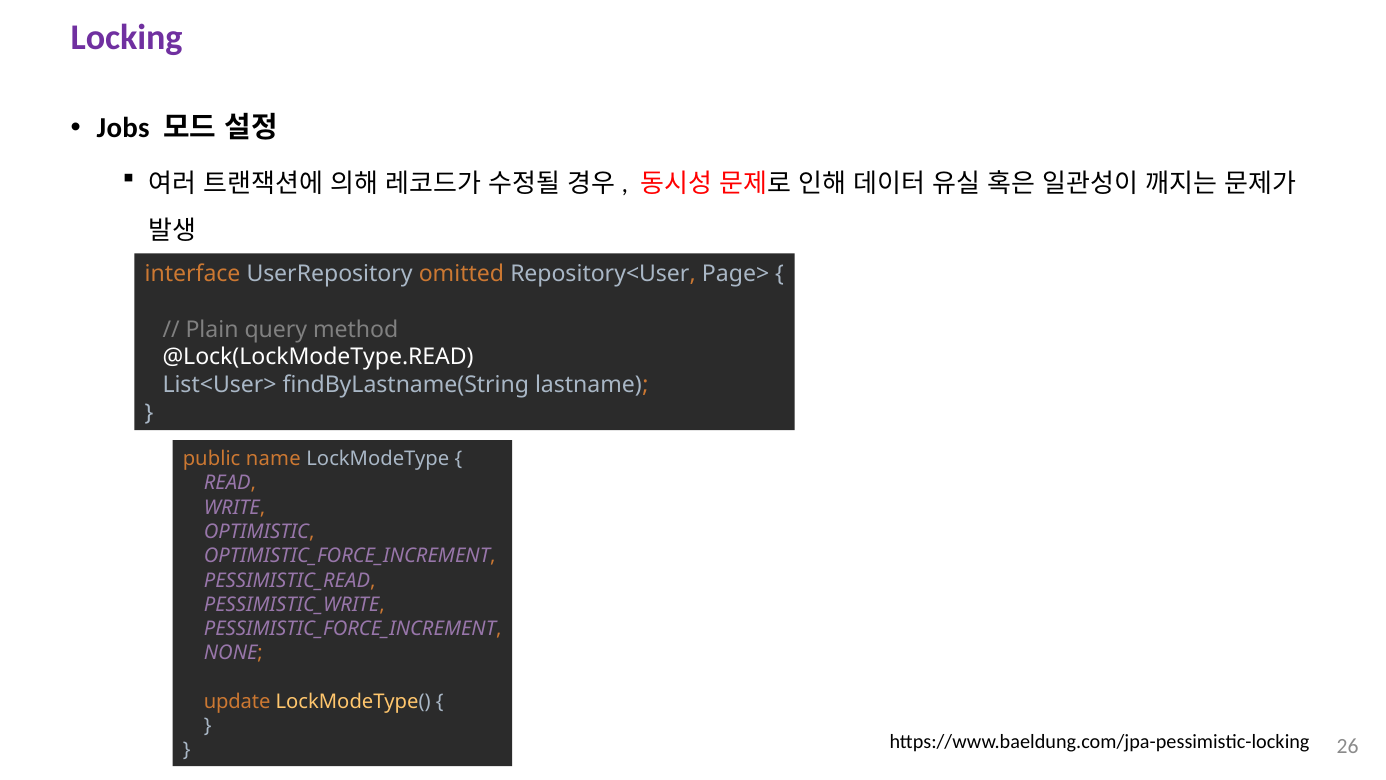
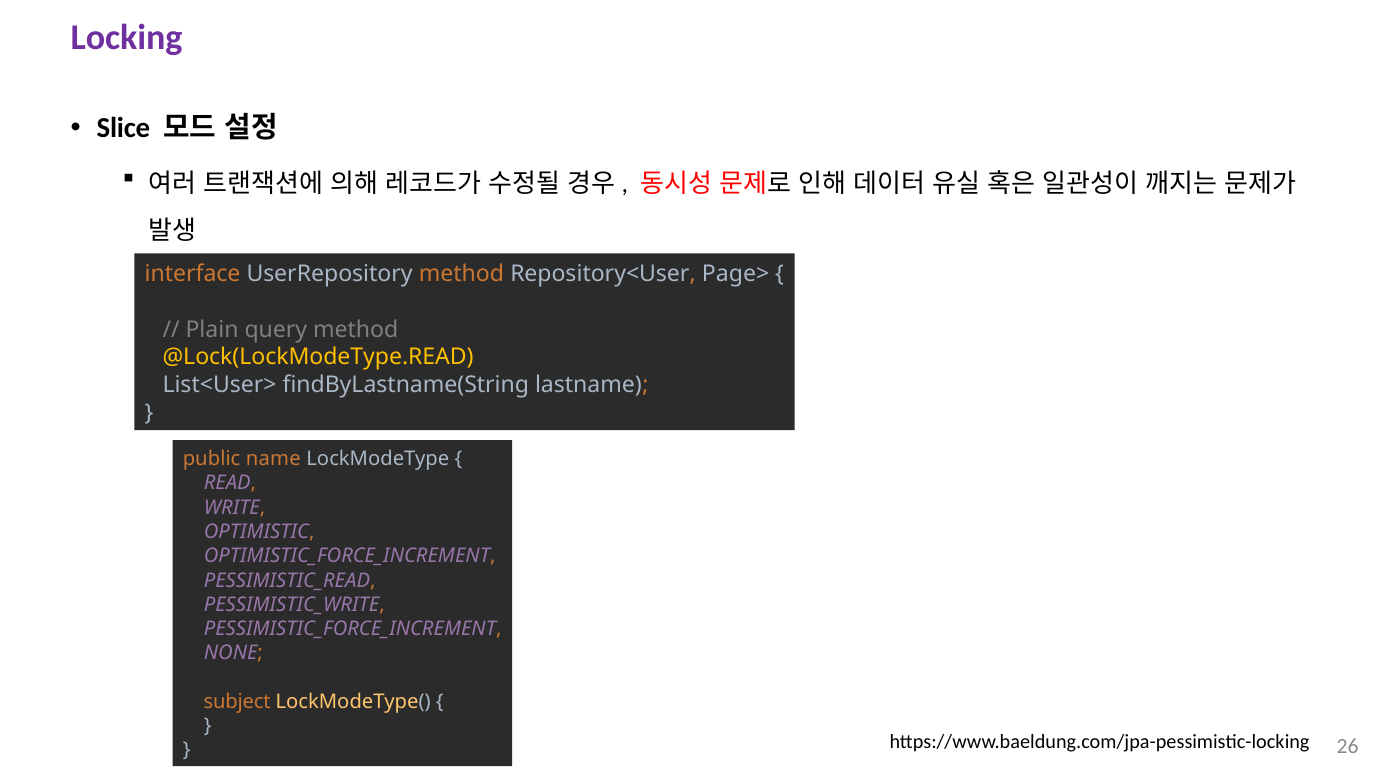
Jobs: Jobs -> Slice
UserRepository omitted: omitted -> method
@Lock(LockModeType.READ colour: white -> yellow
update: update -> subject
